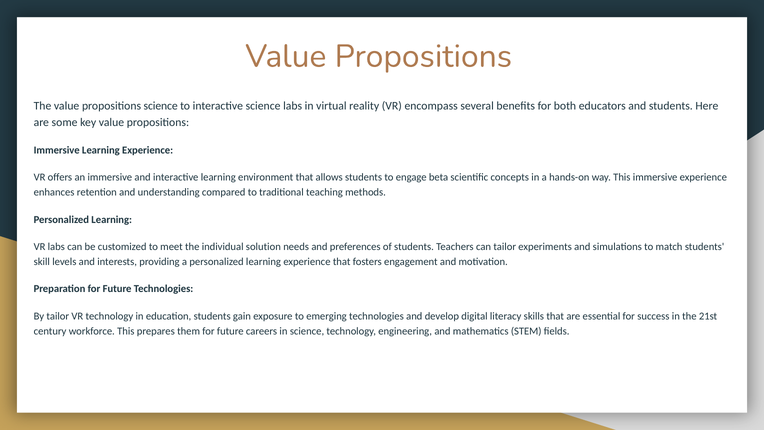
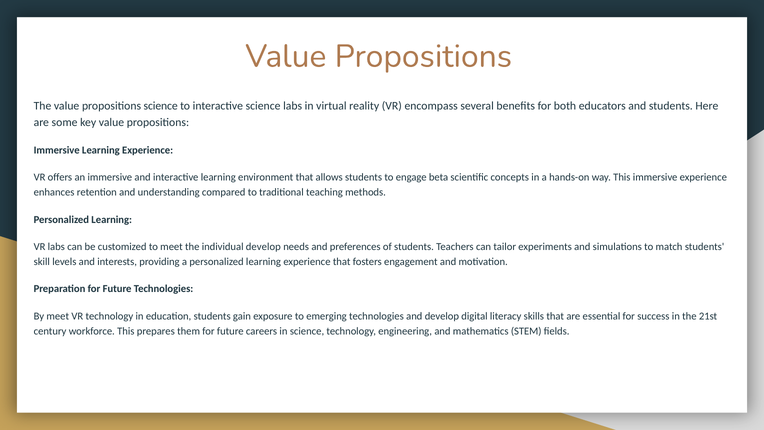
individual solution: solution -> develop
By tailor: tailor -> meet
